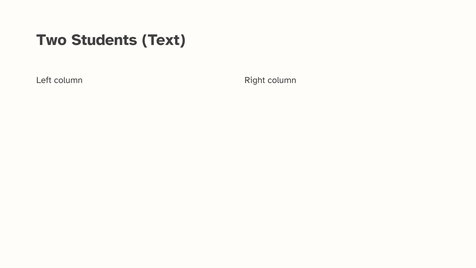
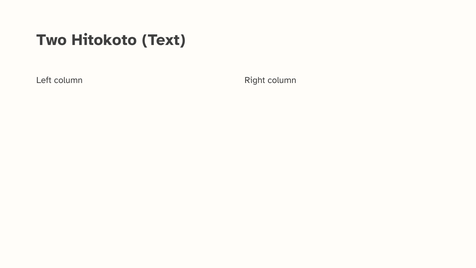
Students: Students -> Hitokoto
